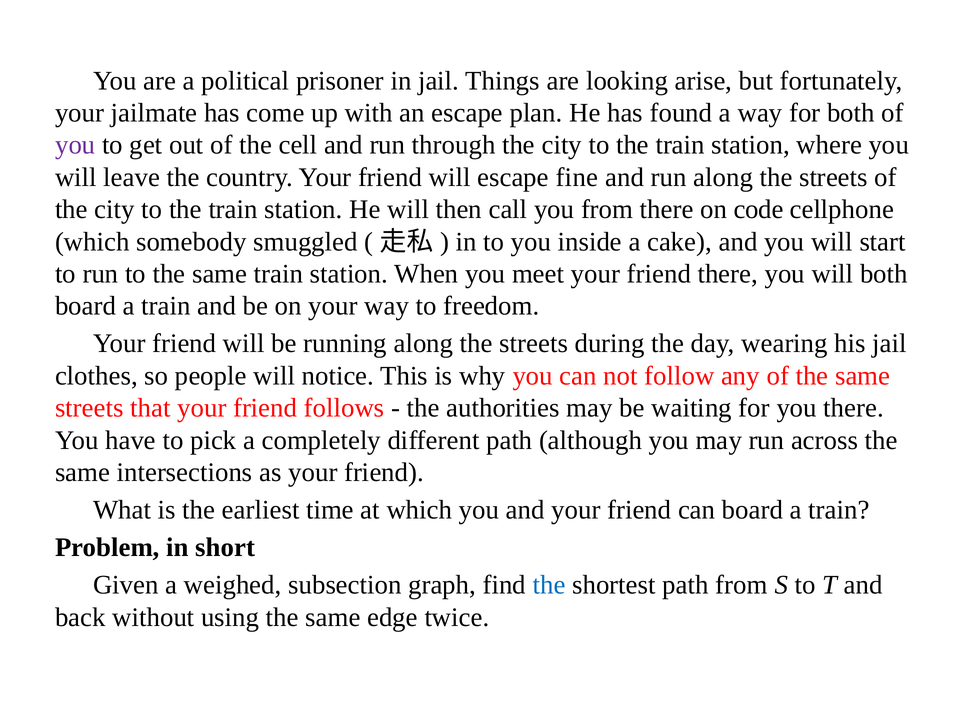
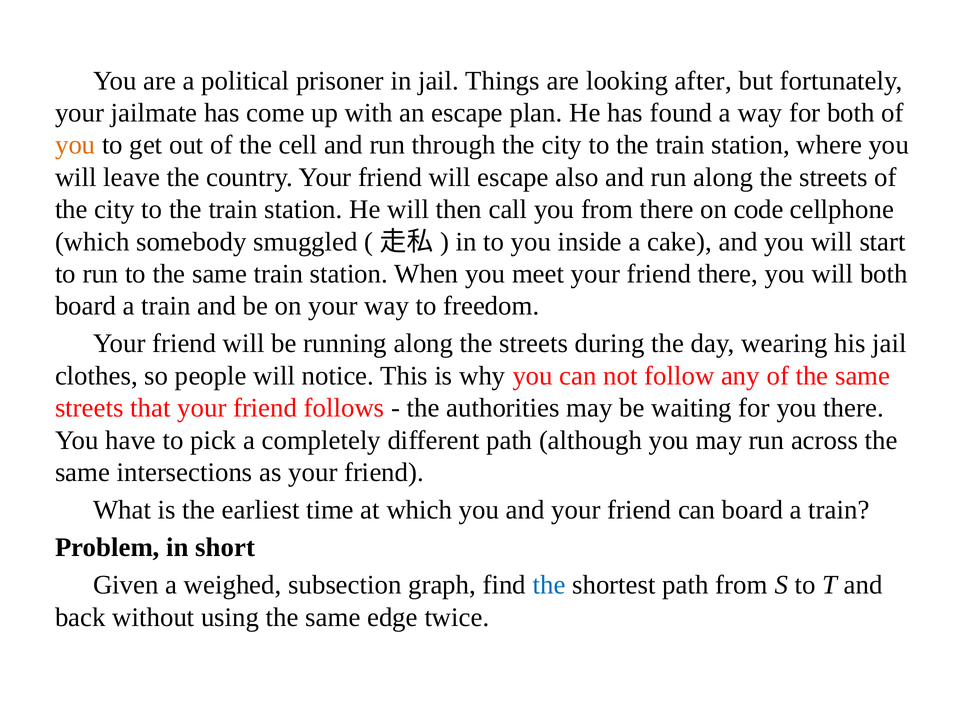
arise: arise -> after
you at (75, 145) colour: purple -> orange
fine: fine -> also
